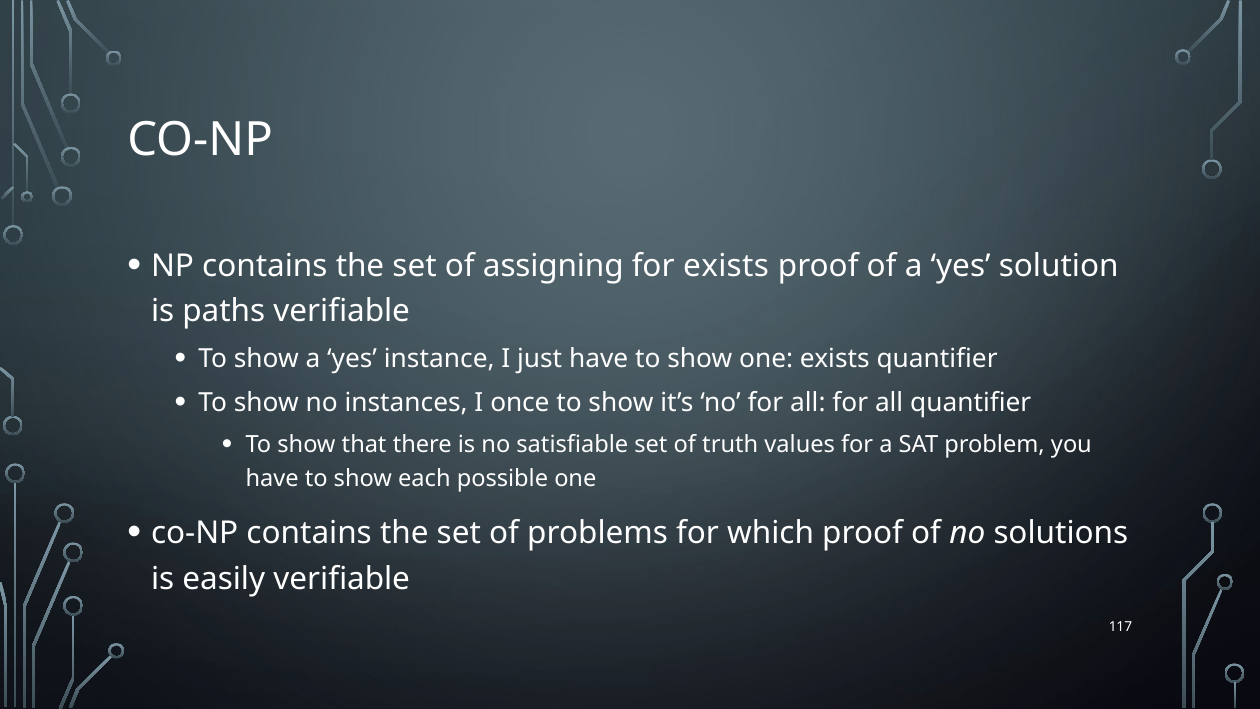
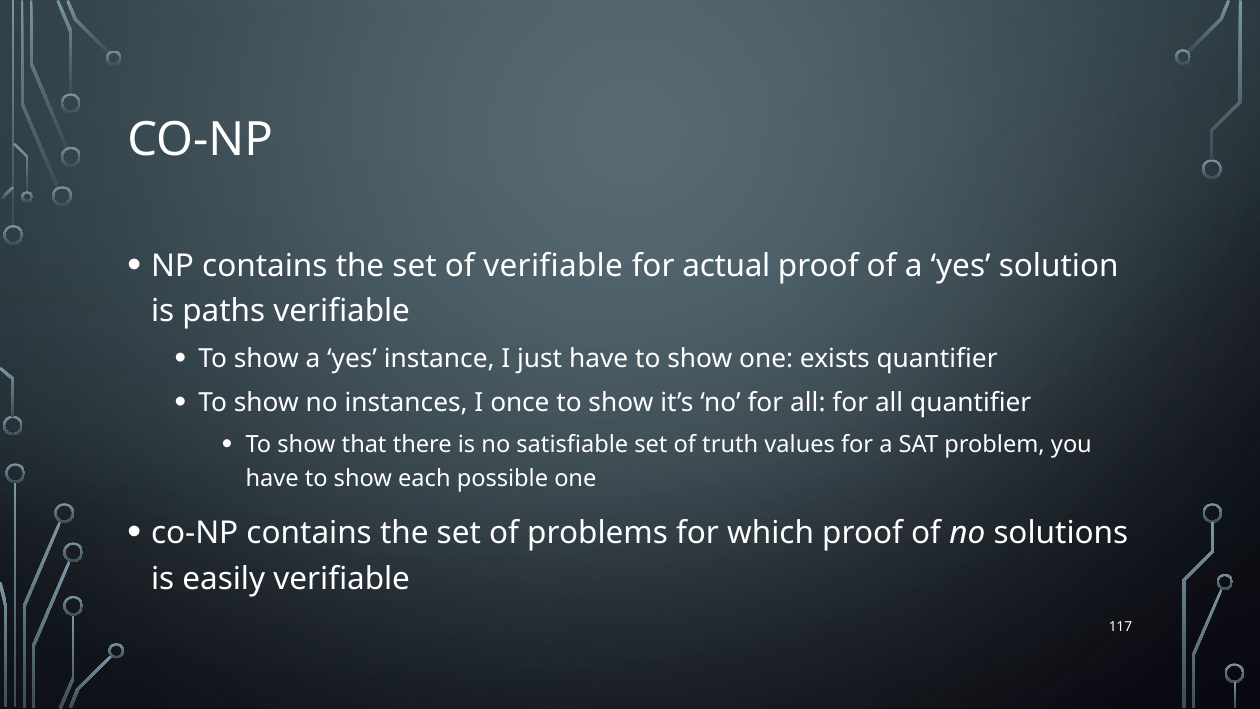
of assigning: assigning -> verifiable
for exists: exists -> actual
